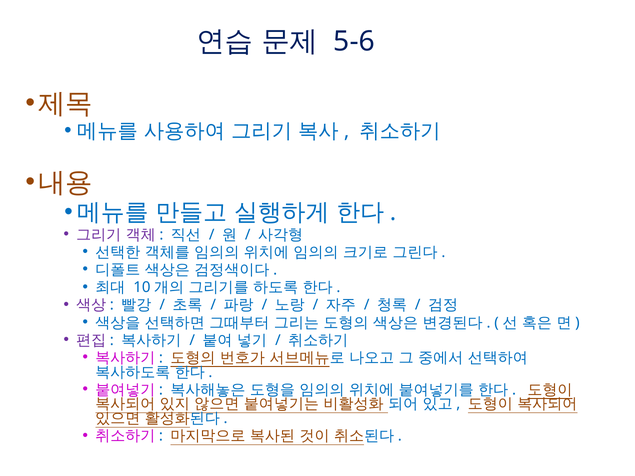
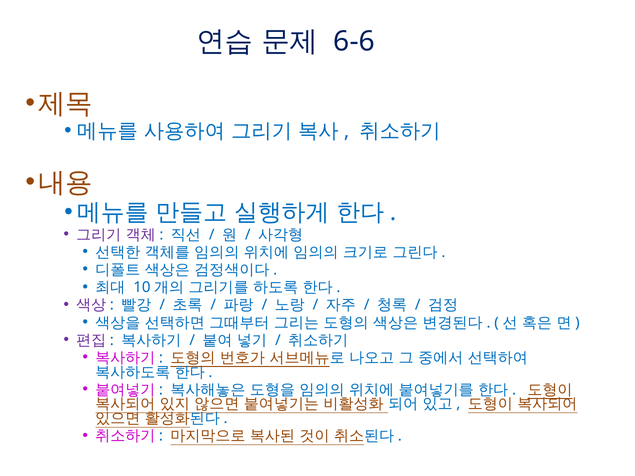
5-6: 5-6 -> 6-6
